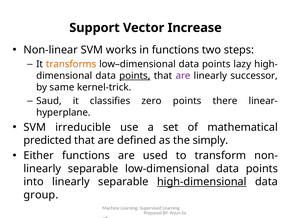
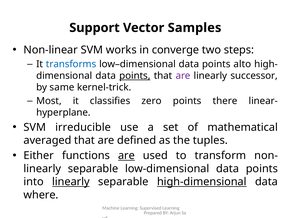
Increase: Increase -> Samples
in functions: functions -> converge
transforms colour: orange -> blue
lazy: lazy -> alto
Saud: Saud -> Most
predicted: predicted -> averaged
simply: simply -> tuples
are at (126, 156) underline: none -> present
linearly at (71, 182) underline: none -> present
group: group -> where
